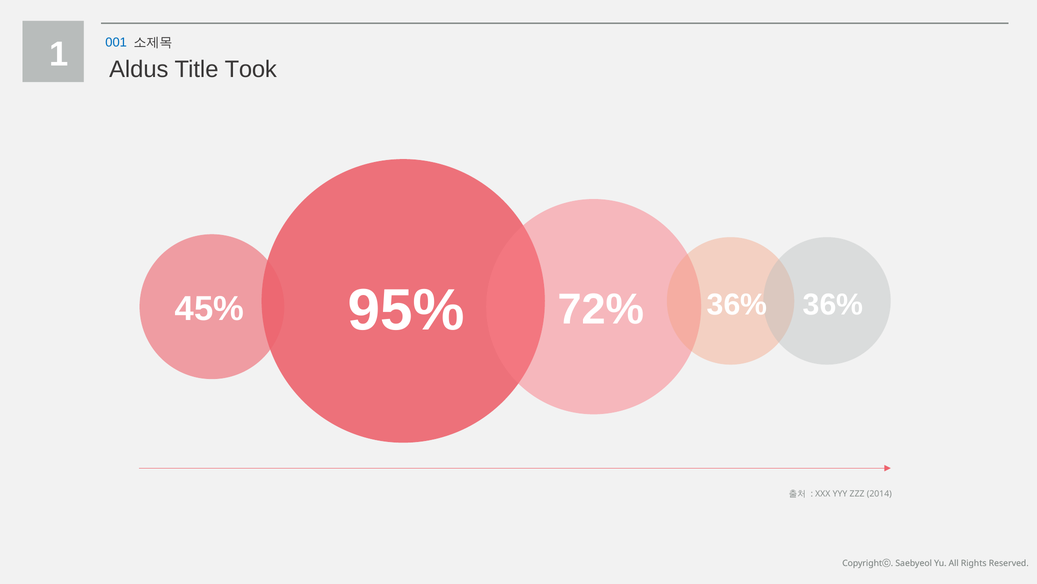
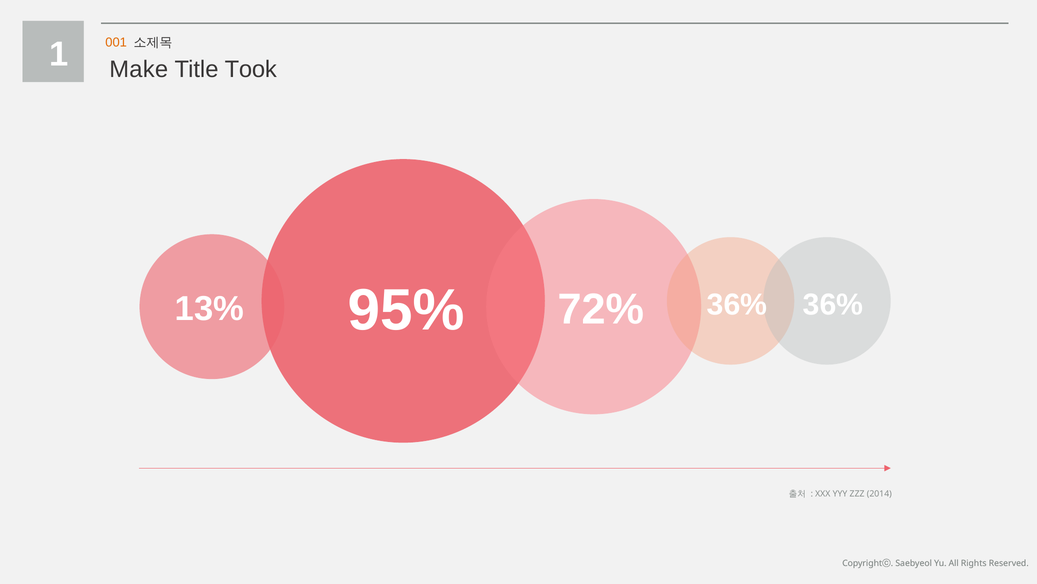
001 colour: blue -> orange
Aldus: Aldus -> Make
45%: 45% -> 13%
